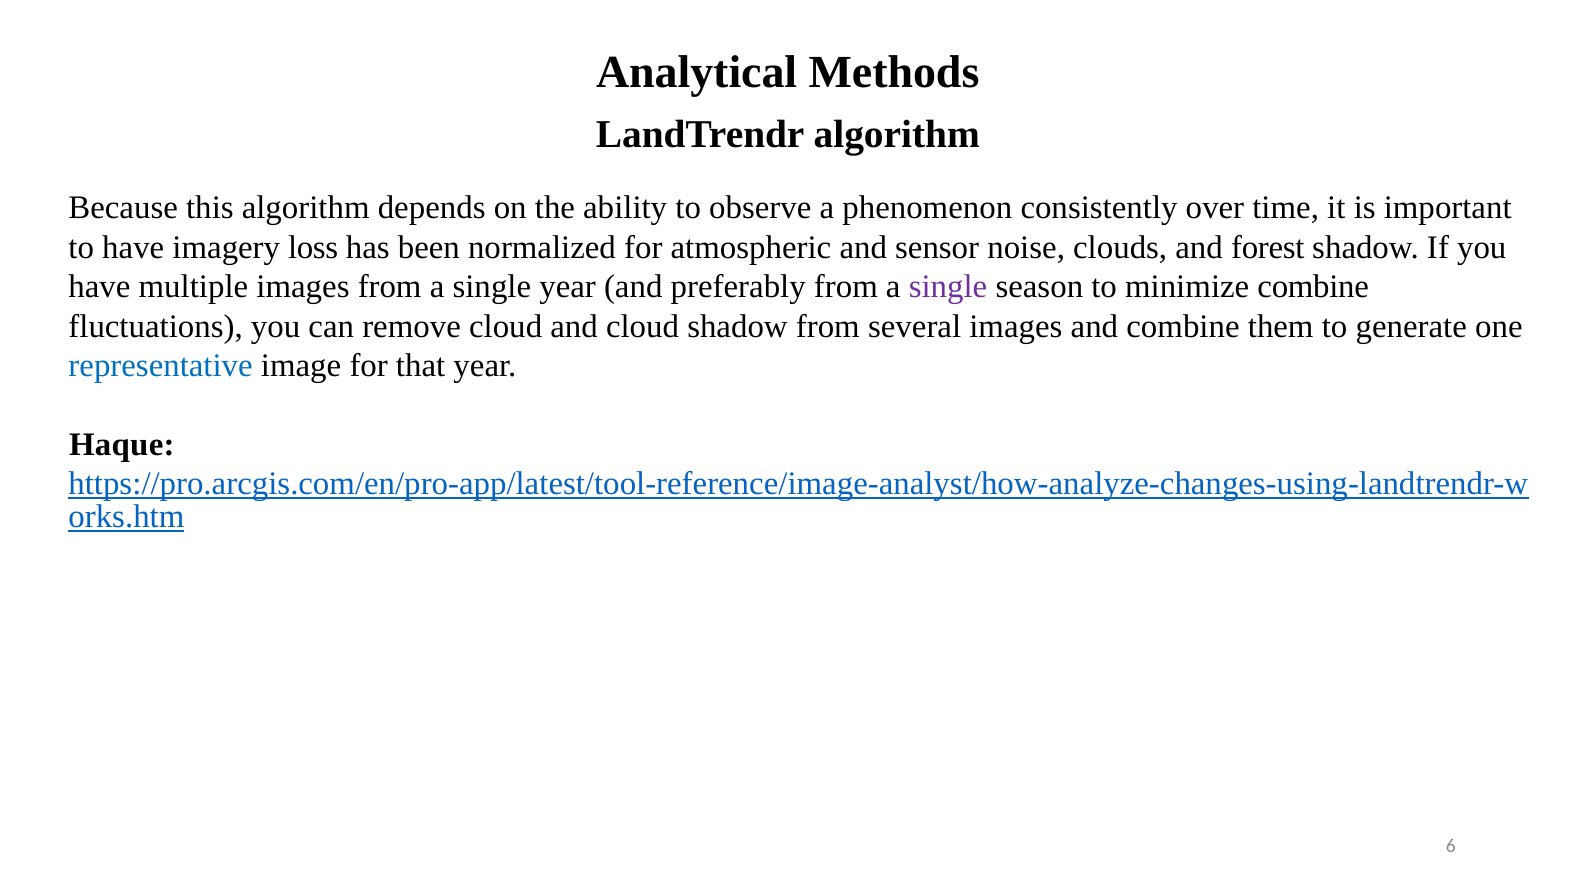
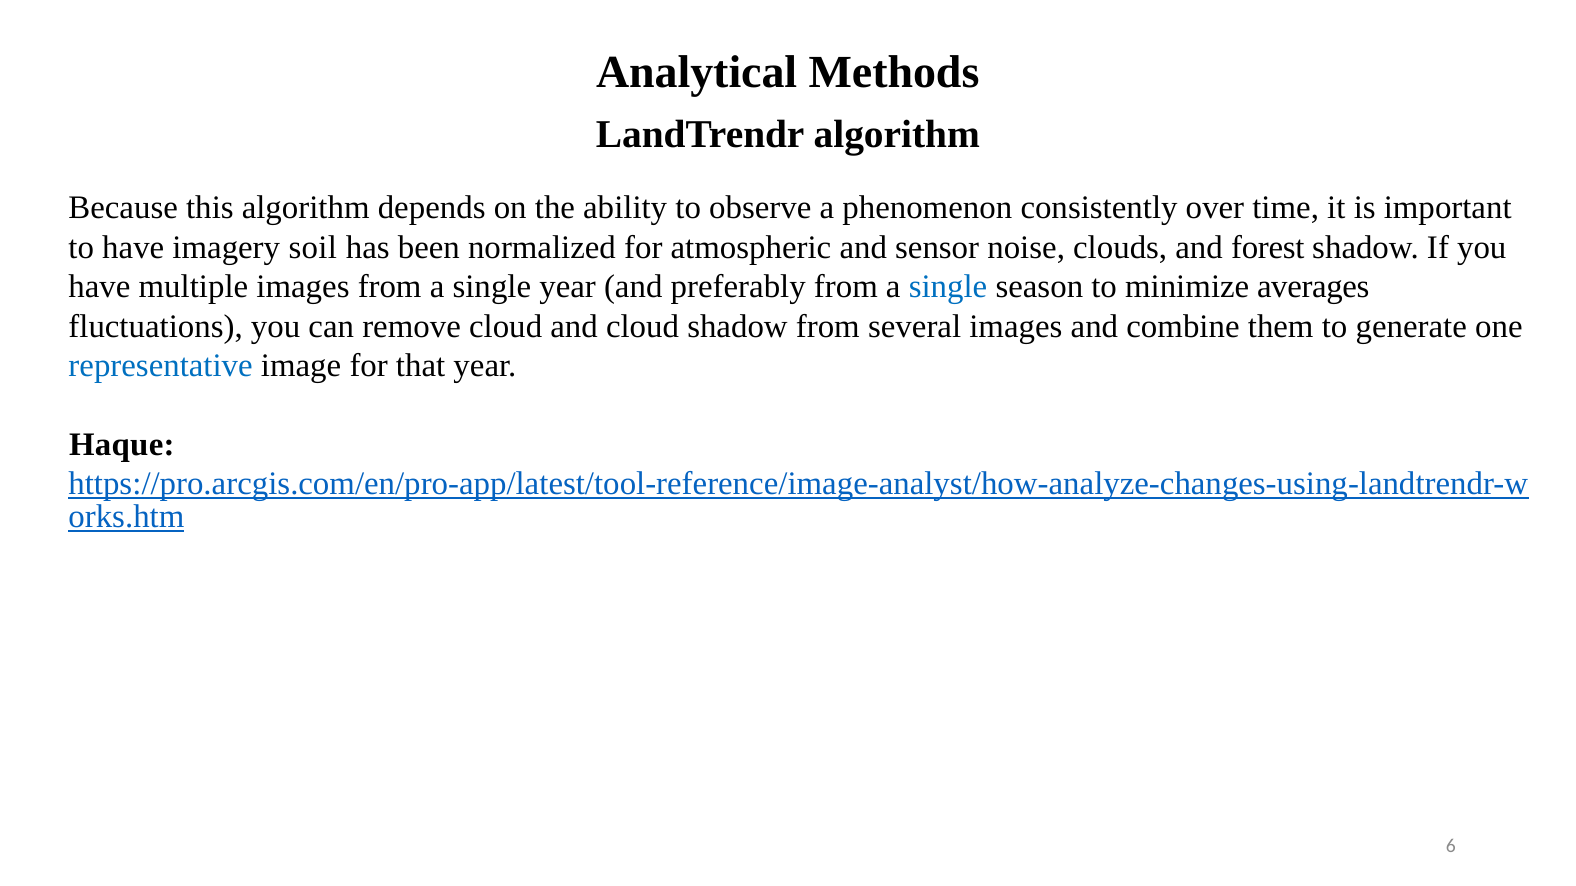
loss: loss -> soil
single at (948, 287) colour: purple -> blue
minimize combine: combine -> averages
